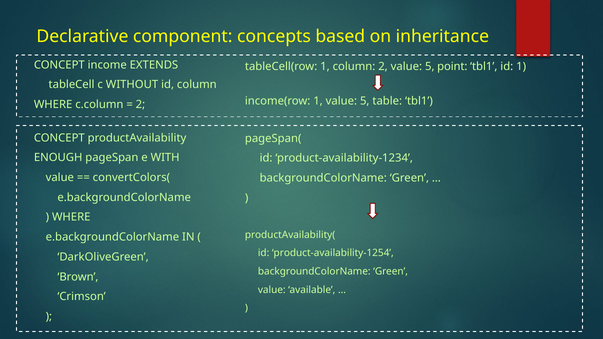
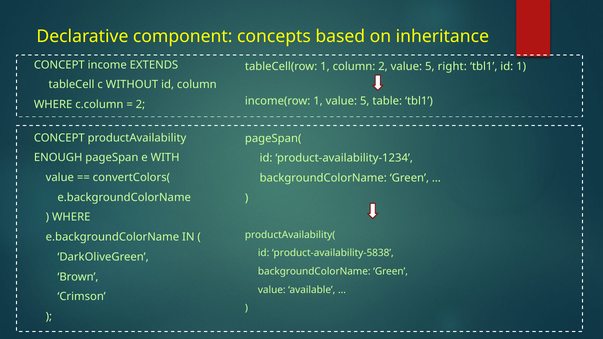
point: point -> right
product-availability-1254: product-availability-1254 -> product-availability-5838
